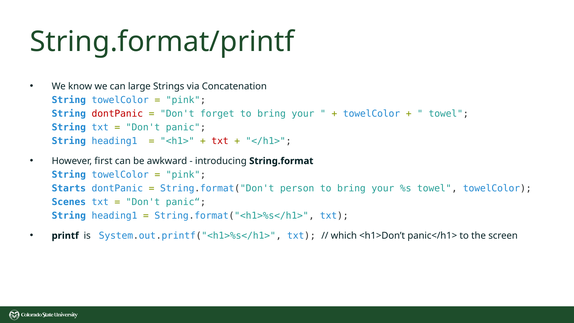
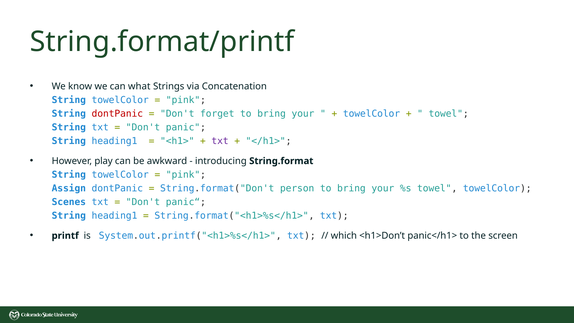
large: large -> what
txt at (220, 141) colour: red -> purple
first: first -> play
Starts: Starts -> Assign
